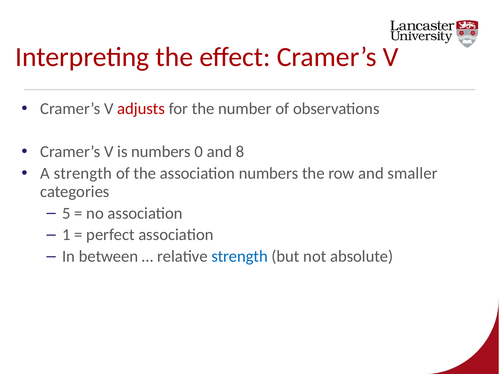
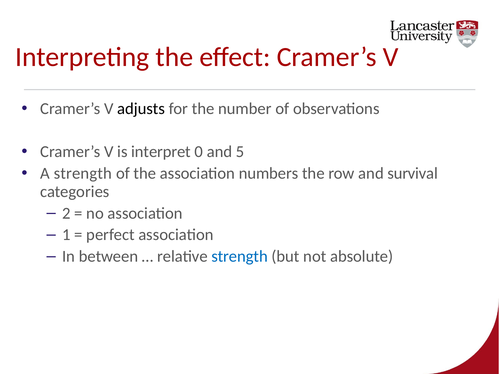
adjusts colour: red -> black
is numbers: numbers -> interpret
8: 8 -> 5
smaller: smaller -> survival
5: 5 -> 2
